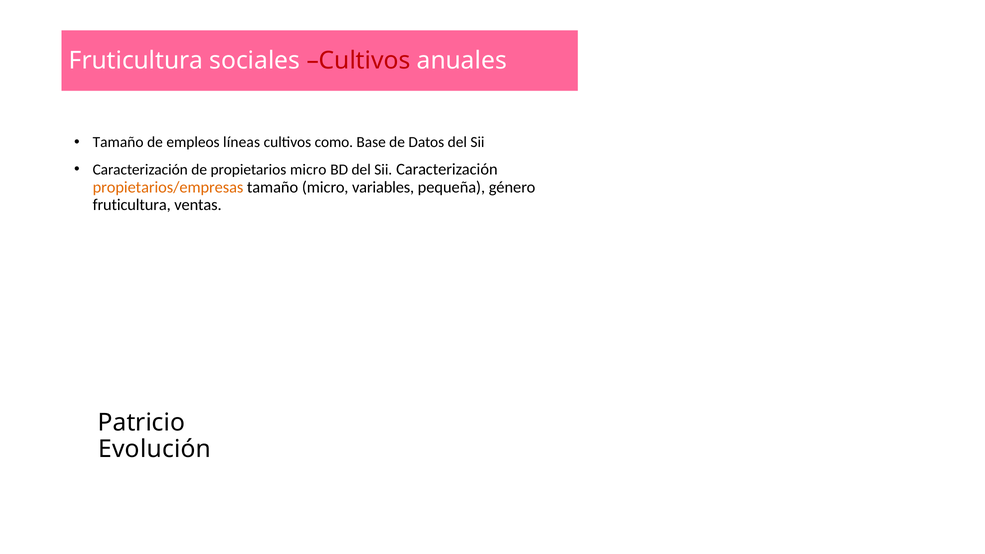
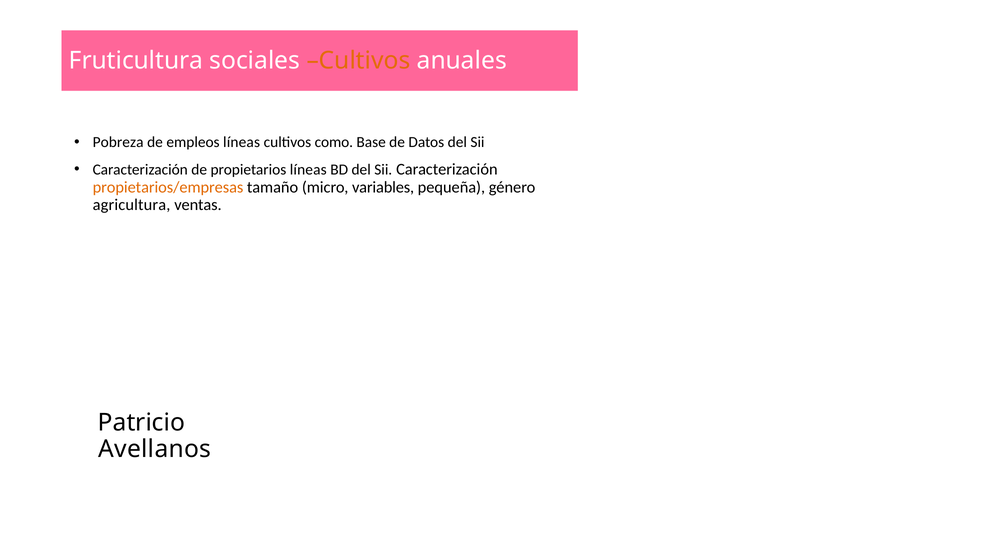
Cultivos at (358, 60) colour: red -> orange
Tamaño at (118, 142): Tamaño -> Pobreza
propietarios micro: micro -> líneas
fruticultura at (132, 205): fruticultura -> agricultura
Evolución: Evolución -> Avellanos
